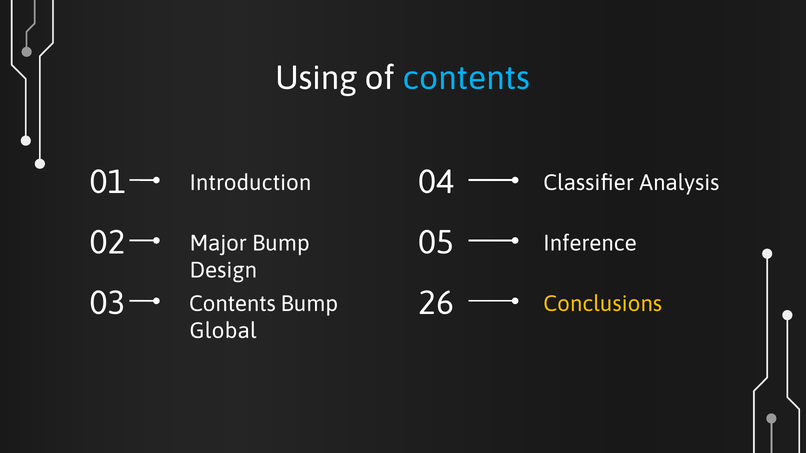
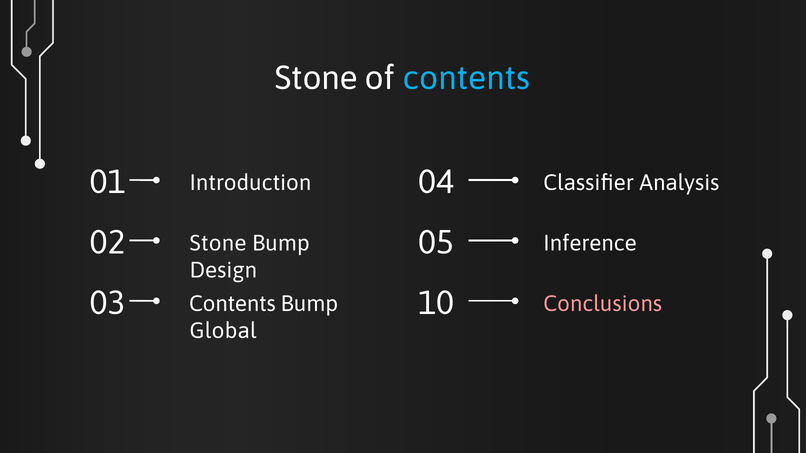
Using at (316, 78): Using -> Stone
Major at (218, 244): Major -> Stone
26: 26 -> 10
Conclusions colour: yellow -> pink
